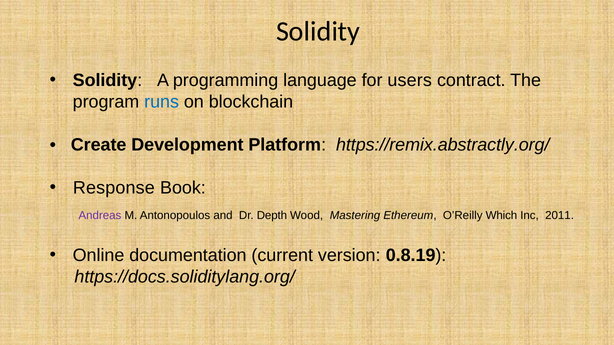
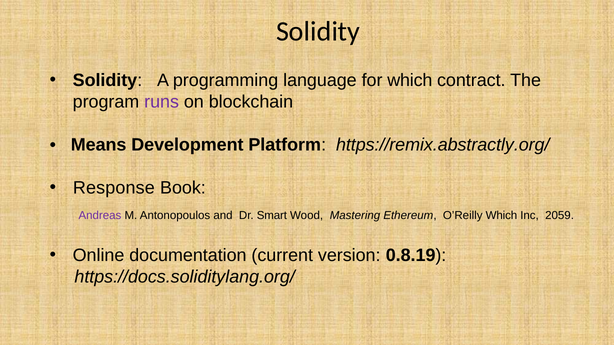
for users: users -> which
runs colour: blue -> purple
Create: Create -> Means
Depth: Depth -> Smart
2011: 2011 -> 2059
